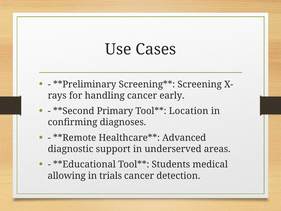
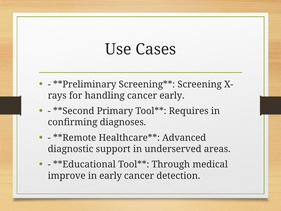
Location: Location -> Requires
Students: Students -> Through
allowing: allowing -> improve
in trials: trials -> early
